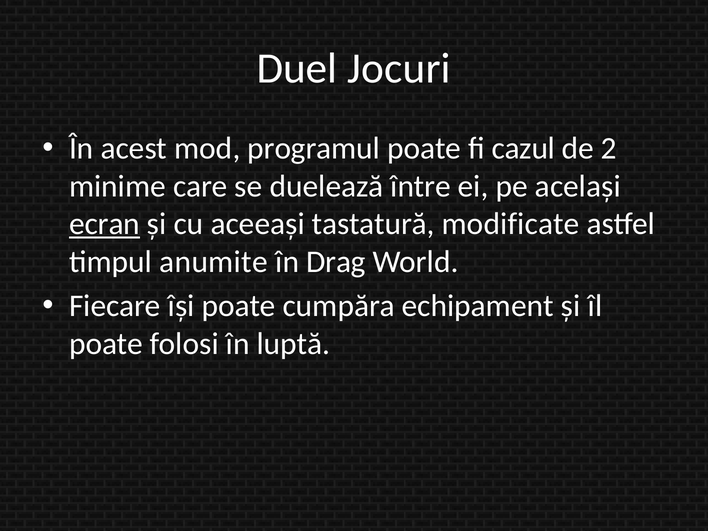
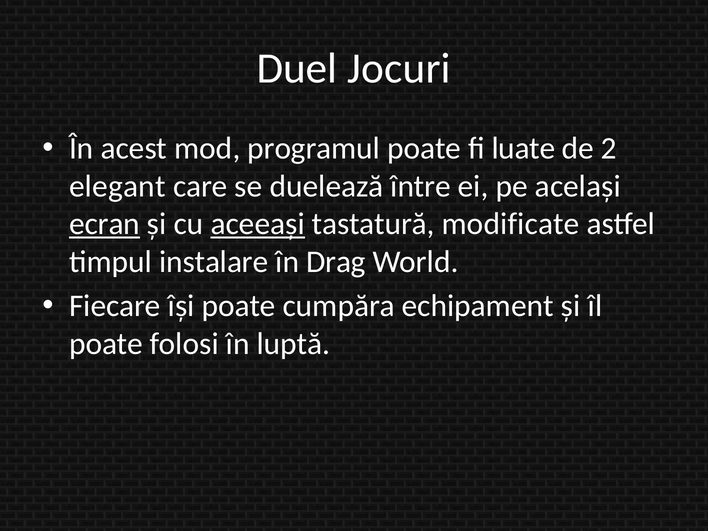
cazul: cazul -> luate
minime: minime -> elegant
aceeași underline: none -> present
anumite: anumite -> instalare
